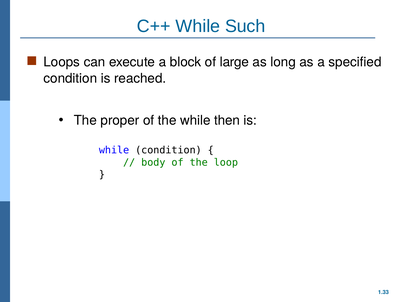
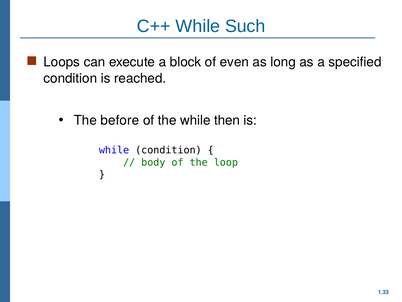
large: large -> even
proper: proper -> before
